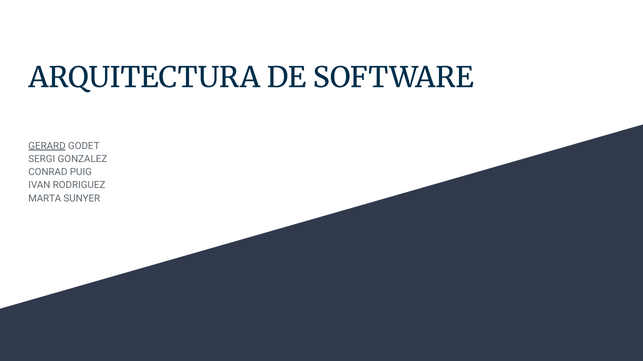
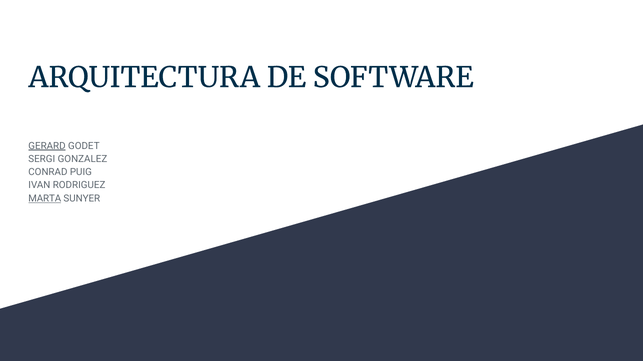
MARTA underline: none -> present
